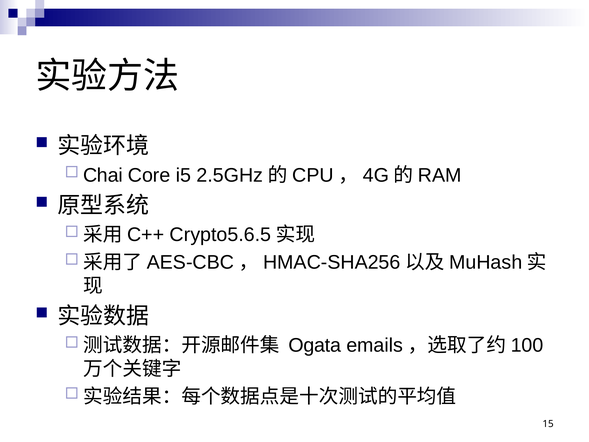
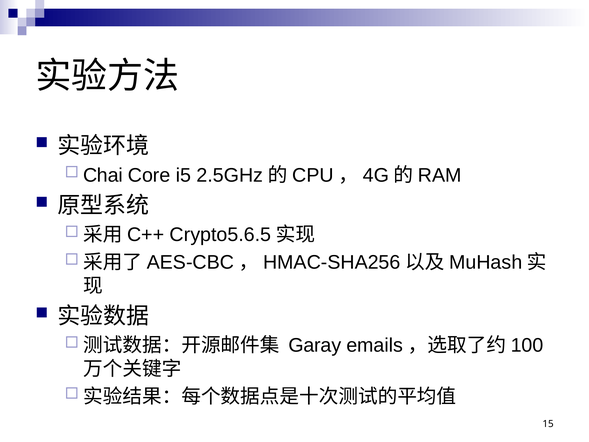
Ogata: Ogata -> Garay
